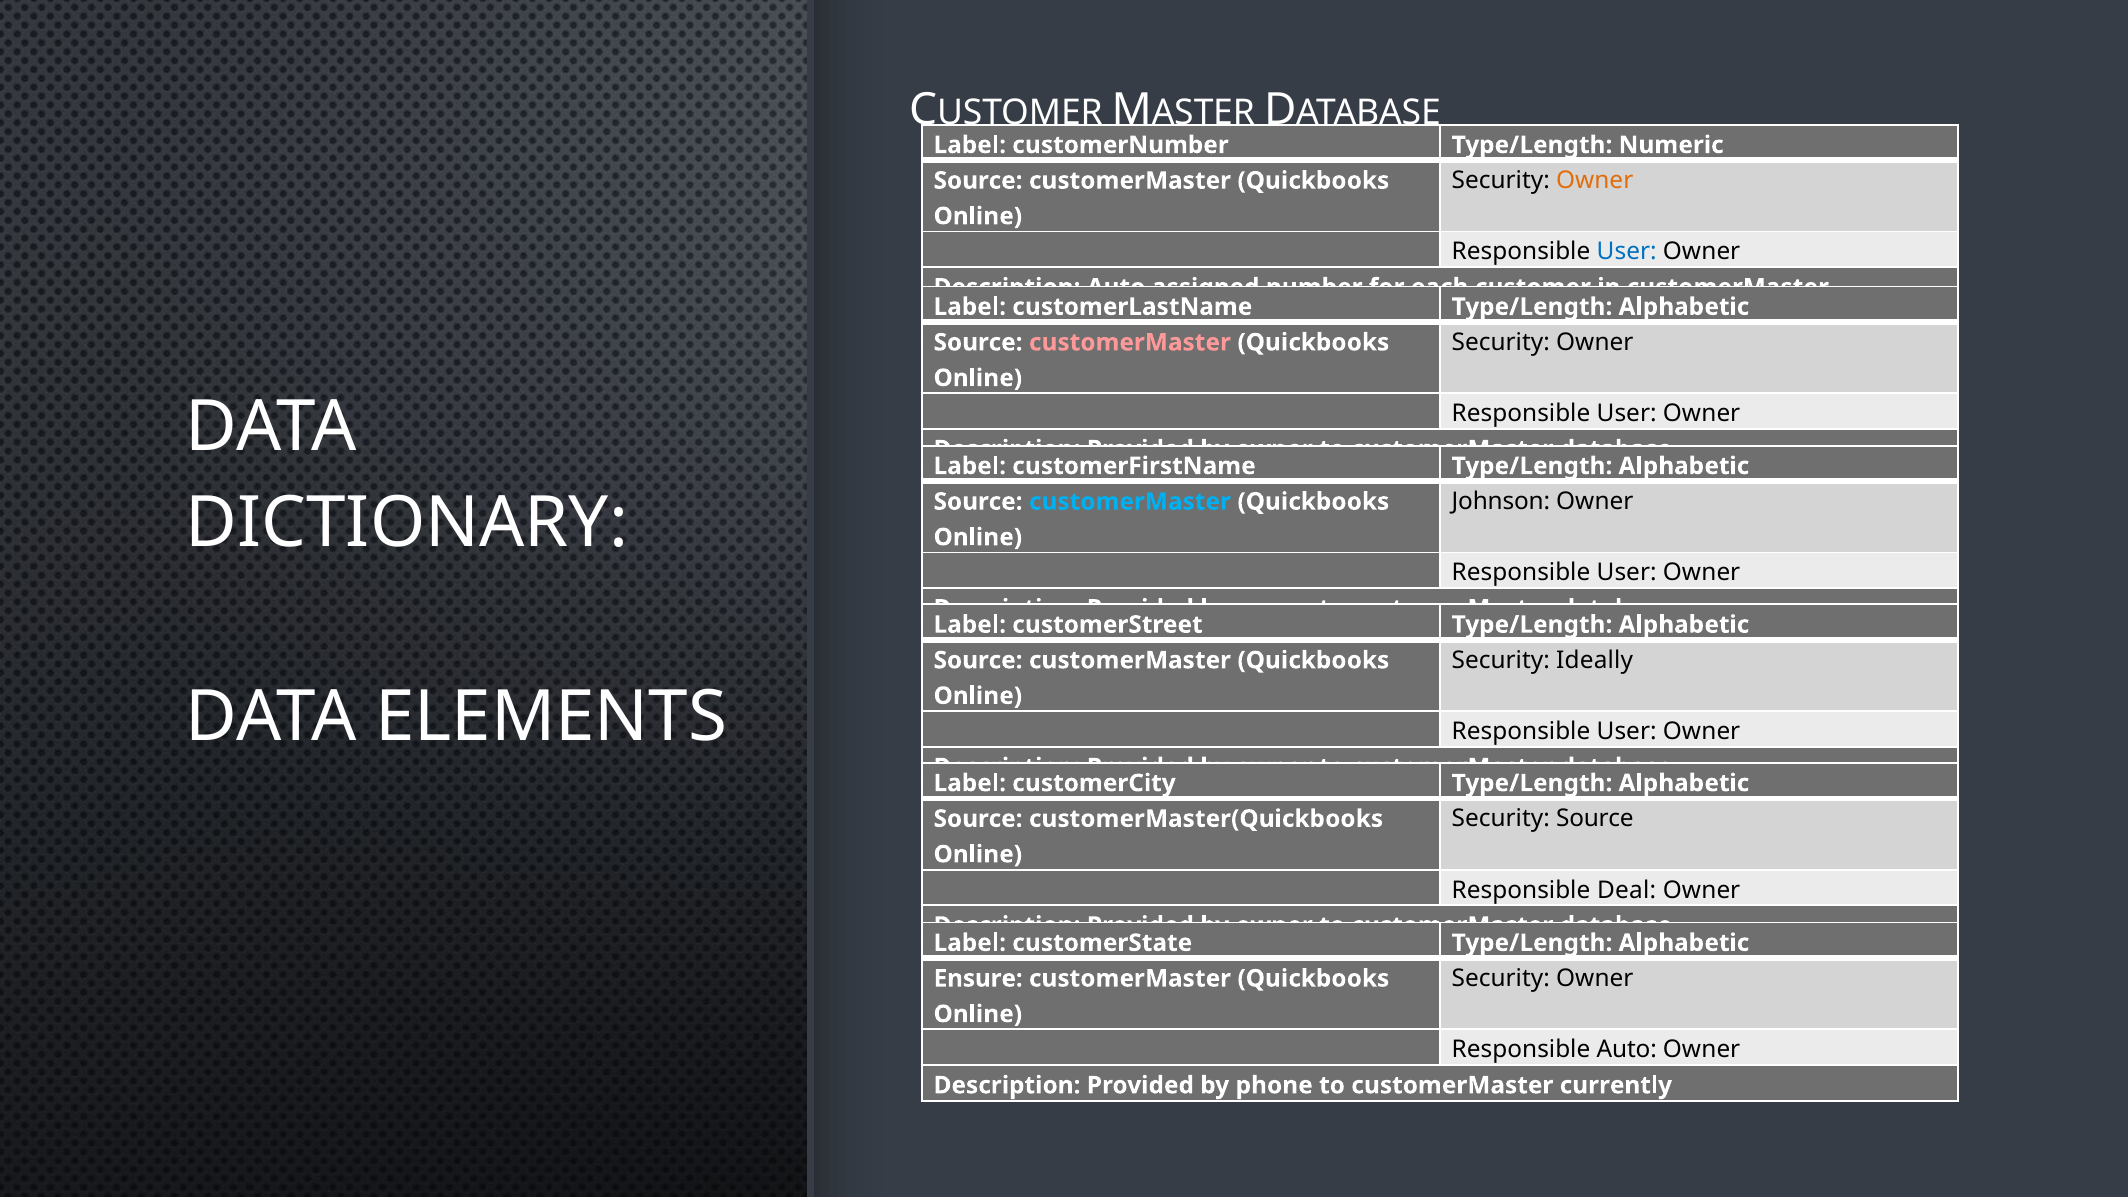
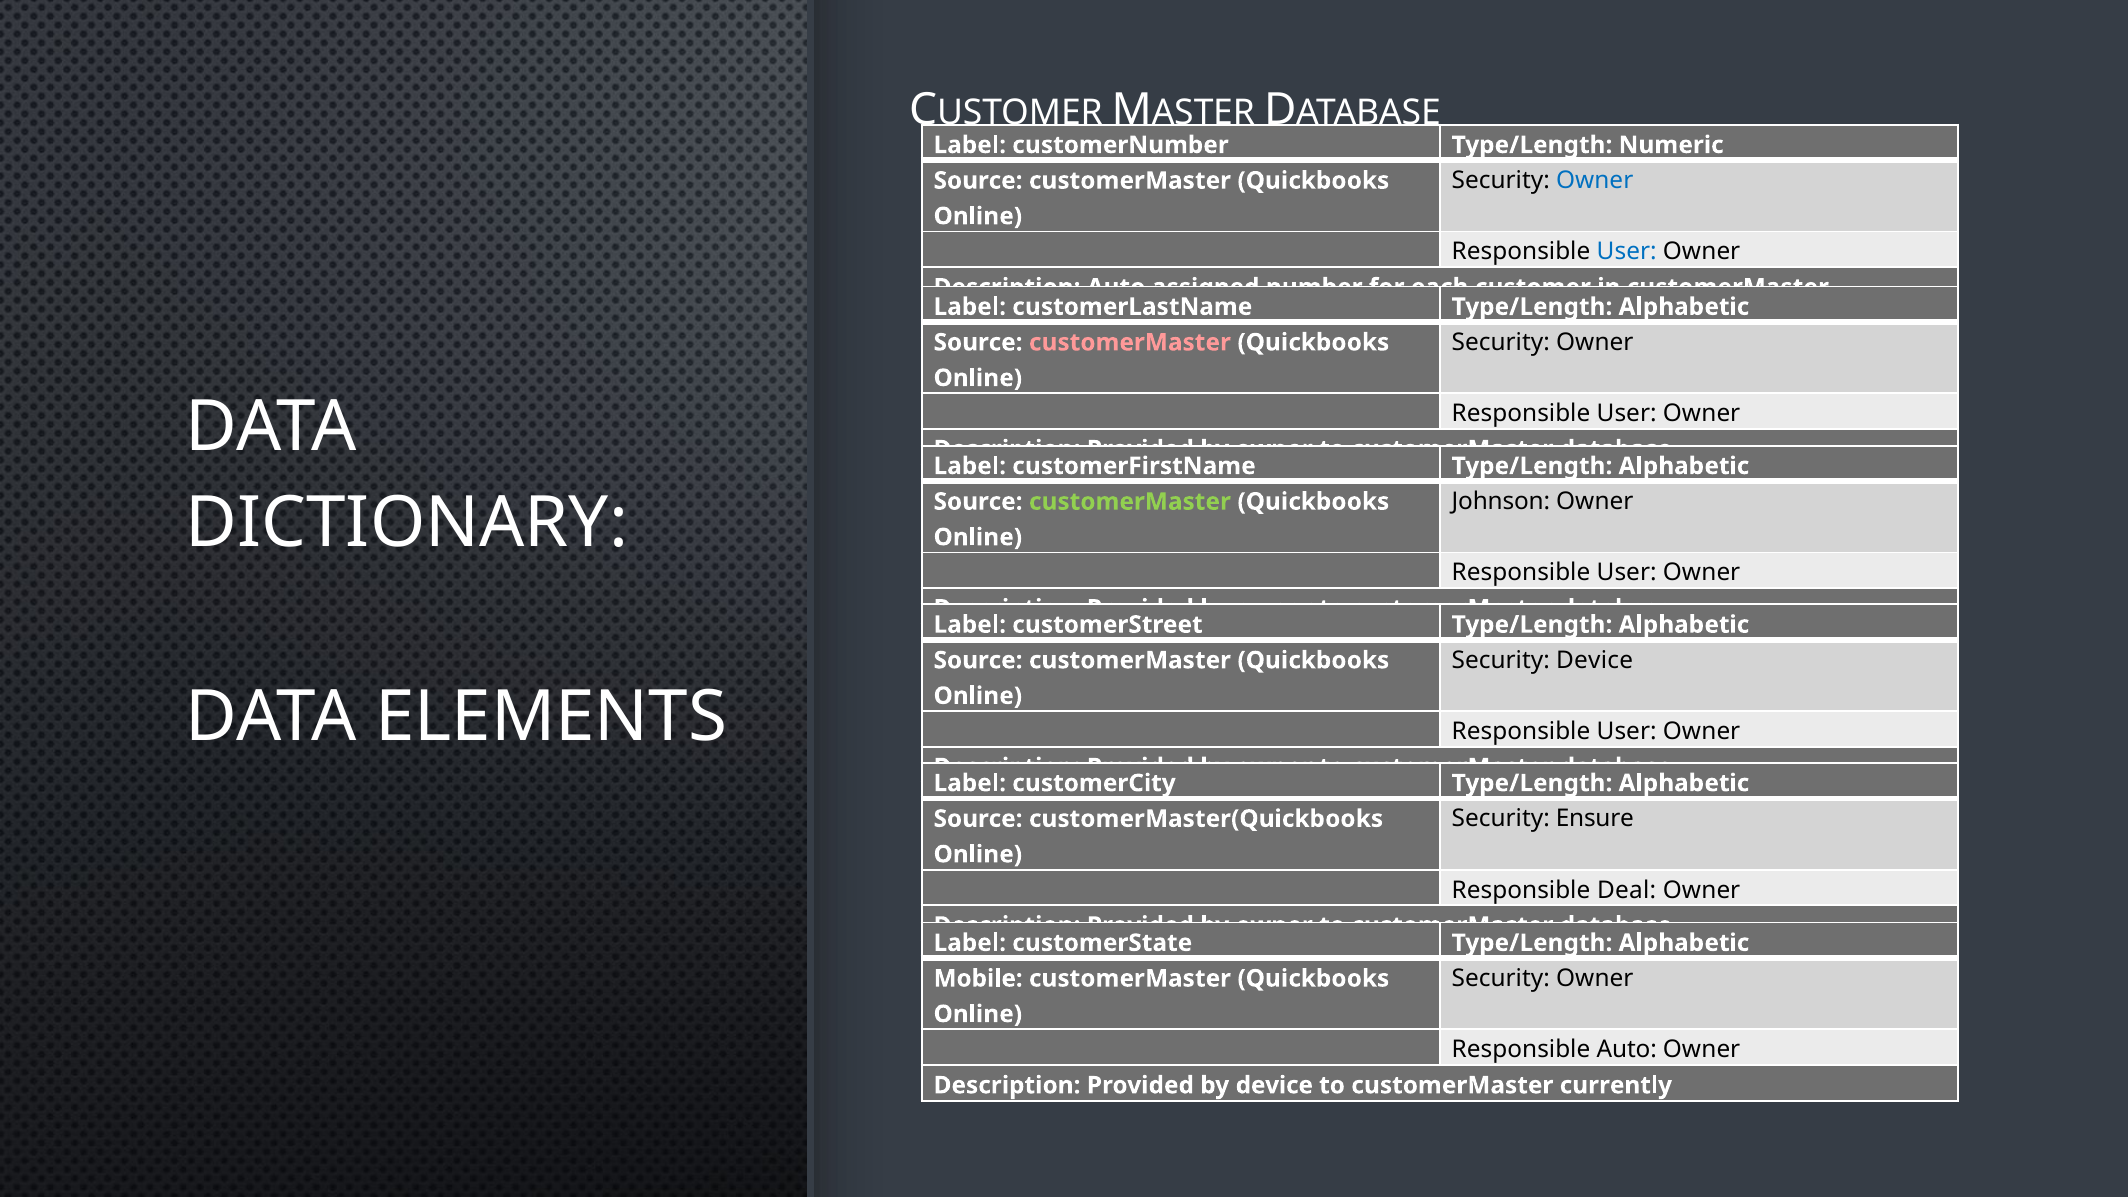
Owner at (1595, 181) colour: orange -> blue
customerMaster at (1130, 502) colour: light blue -> light green
Security Ideally: Ideally -> Device
Security Source: Source -> Ensure
Ensure: Ensure -> Mobile
by phone: phone -> device
